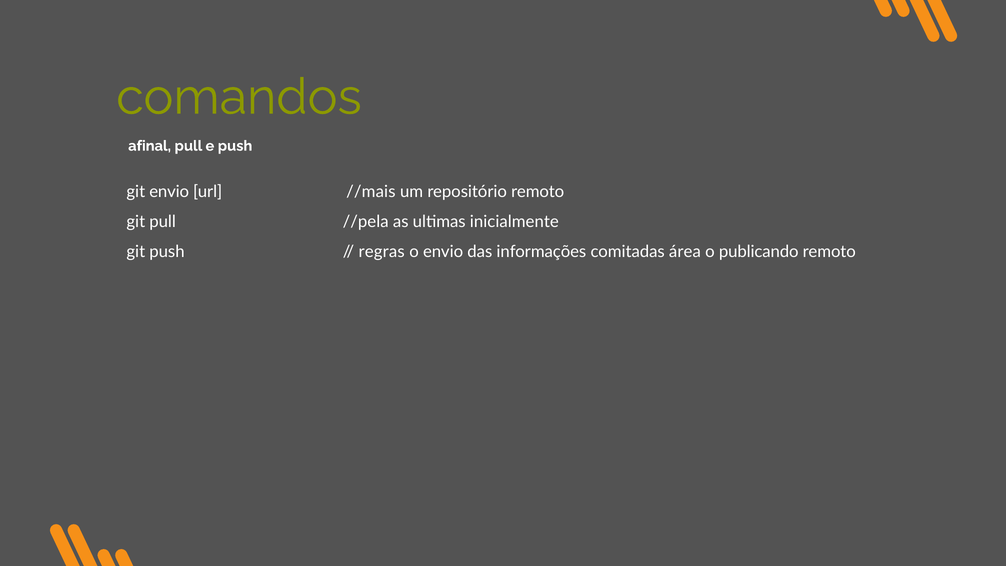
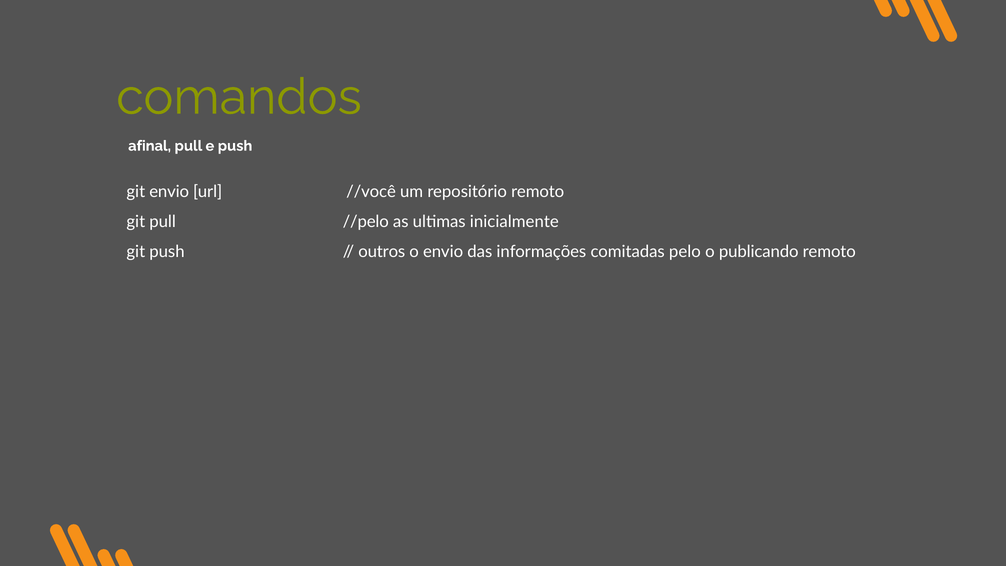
//mais: //mais -> //você
//pela: //pela -> //pelo
regras: regras -> outros
área: área -> pelo
